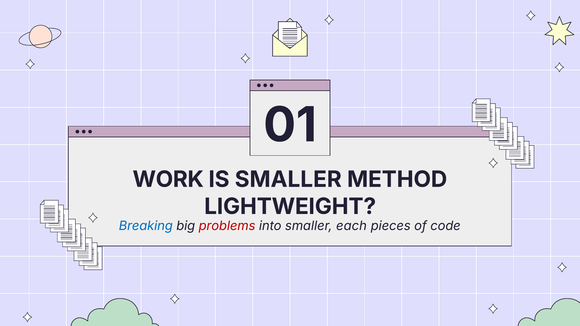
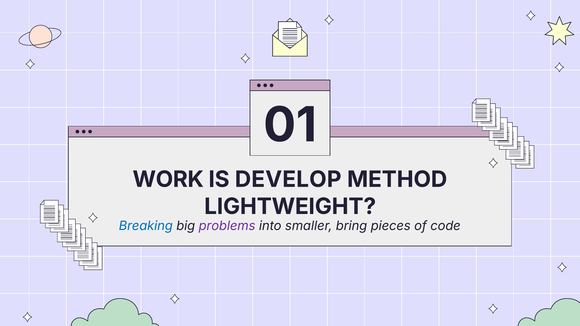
IS SMALLER: SMALLER -> DEVELOP
problems colour: red -> purple
each: each -> bring
